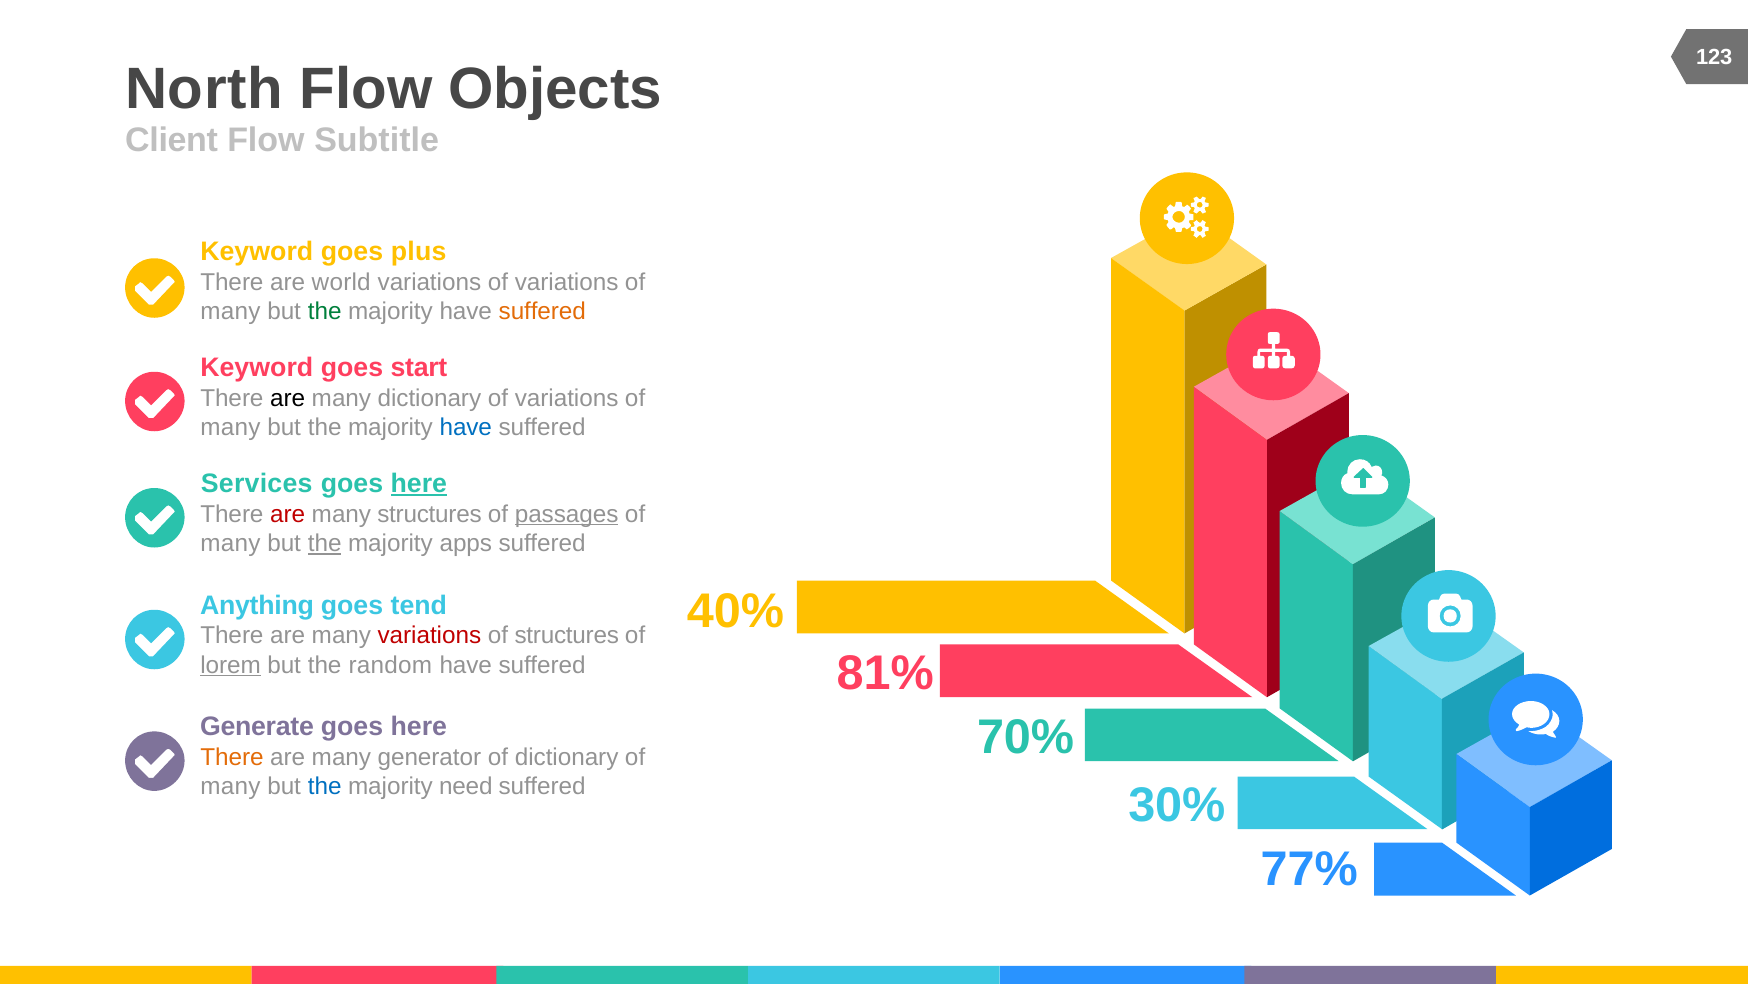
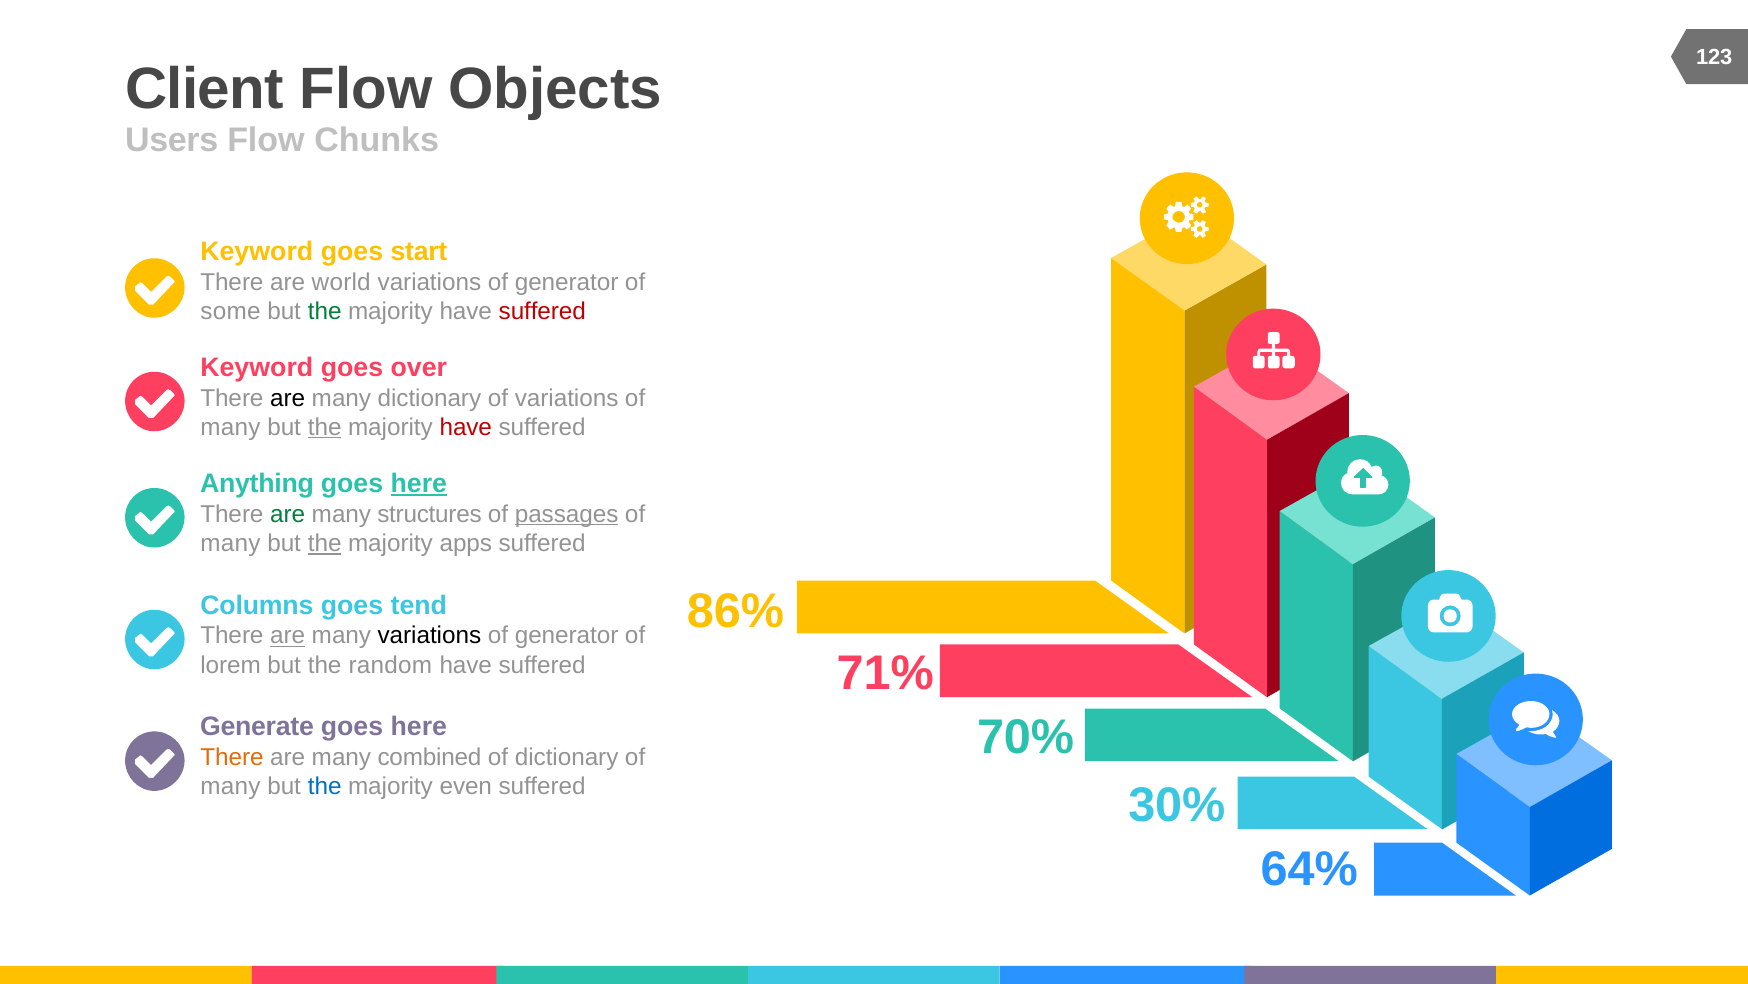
North: North -> Client
Client: Client -> Users
Subtitle: Subtitle -> Chunks
plus: plus -> start
variations at (567, 282): variations -> generator
many at (230, 311): many -> some
suffered at (542, 311) colour: orange -> red
start: start -> over
the at (325, 427) underline: none -> present
have at (466, 427) colour: blue -> red
Services: Services -> Anything
are at (288, 514) colour: red -> green
40%: 40% -> 86%
Anything: Anything -> Columns
are at (288, 636) underline: none -> present
variations at (429, 636) colour: red -> black
structures at (567, 636): structures -> generator
81%: 81% -> 71%
lorem underline: present -> none
generator: generator -> combined
need: need -> even
77%: 77% -> 64%
